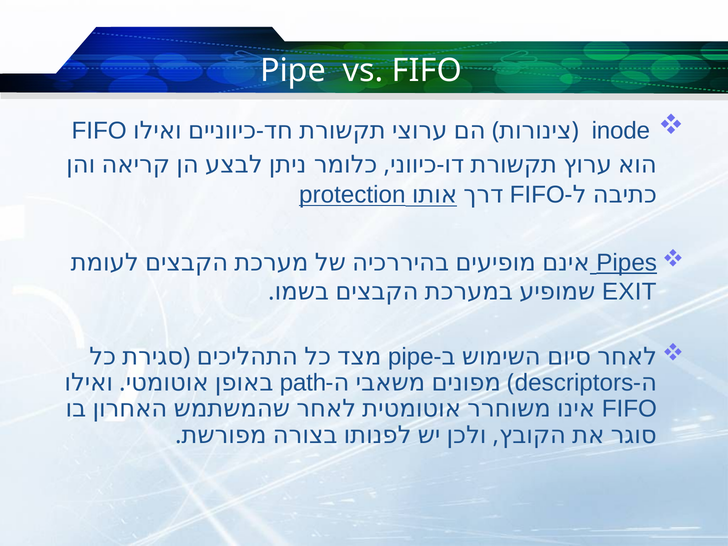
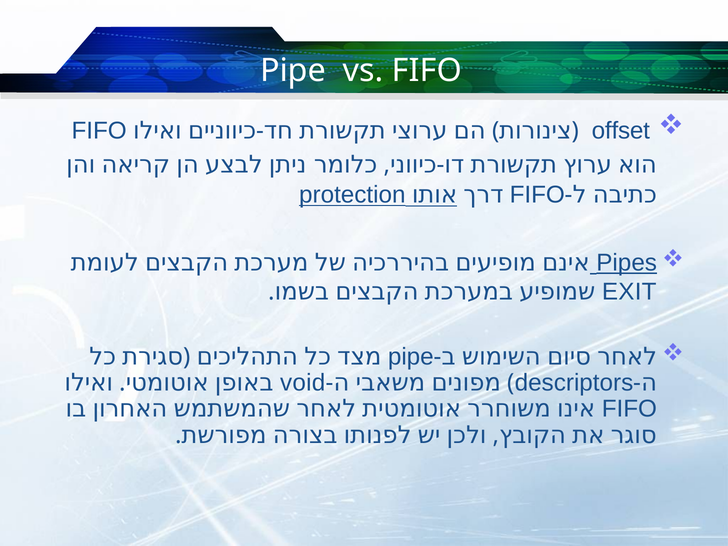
inode: inode -> offset
path: path -> void
